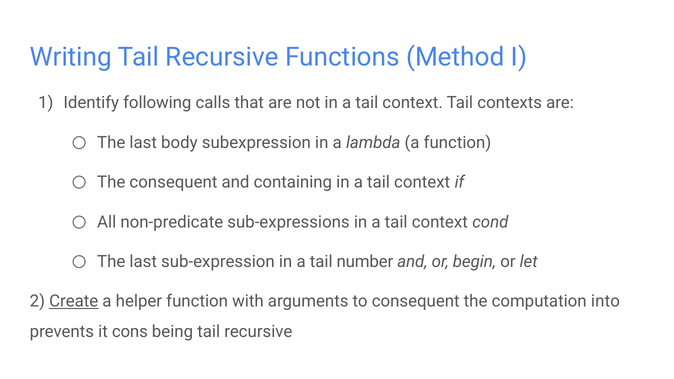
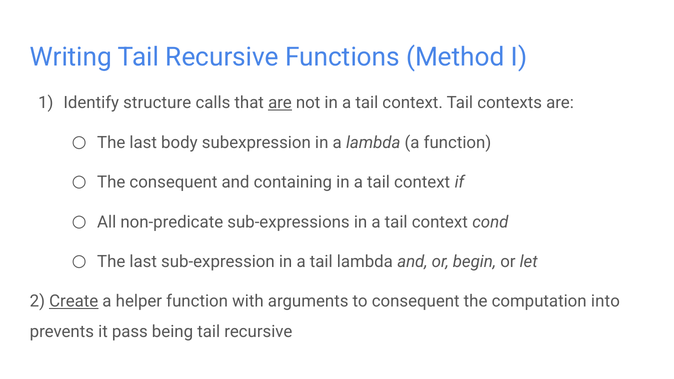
following: following -> structure
are at (280, 103) underline: none -> present
tail number: number -> lambda
cons: cons -> pass
